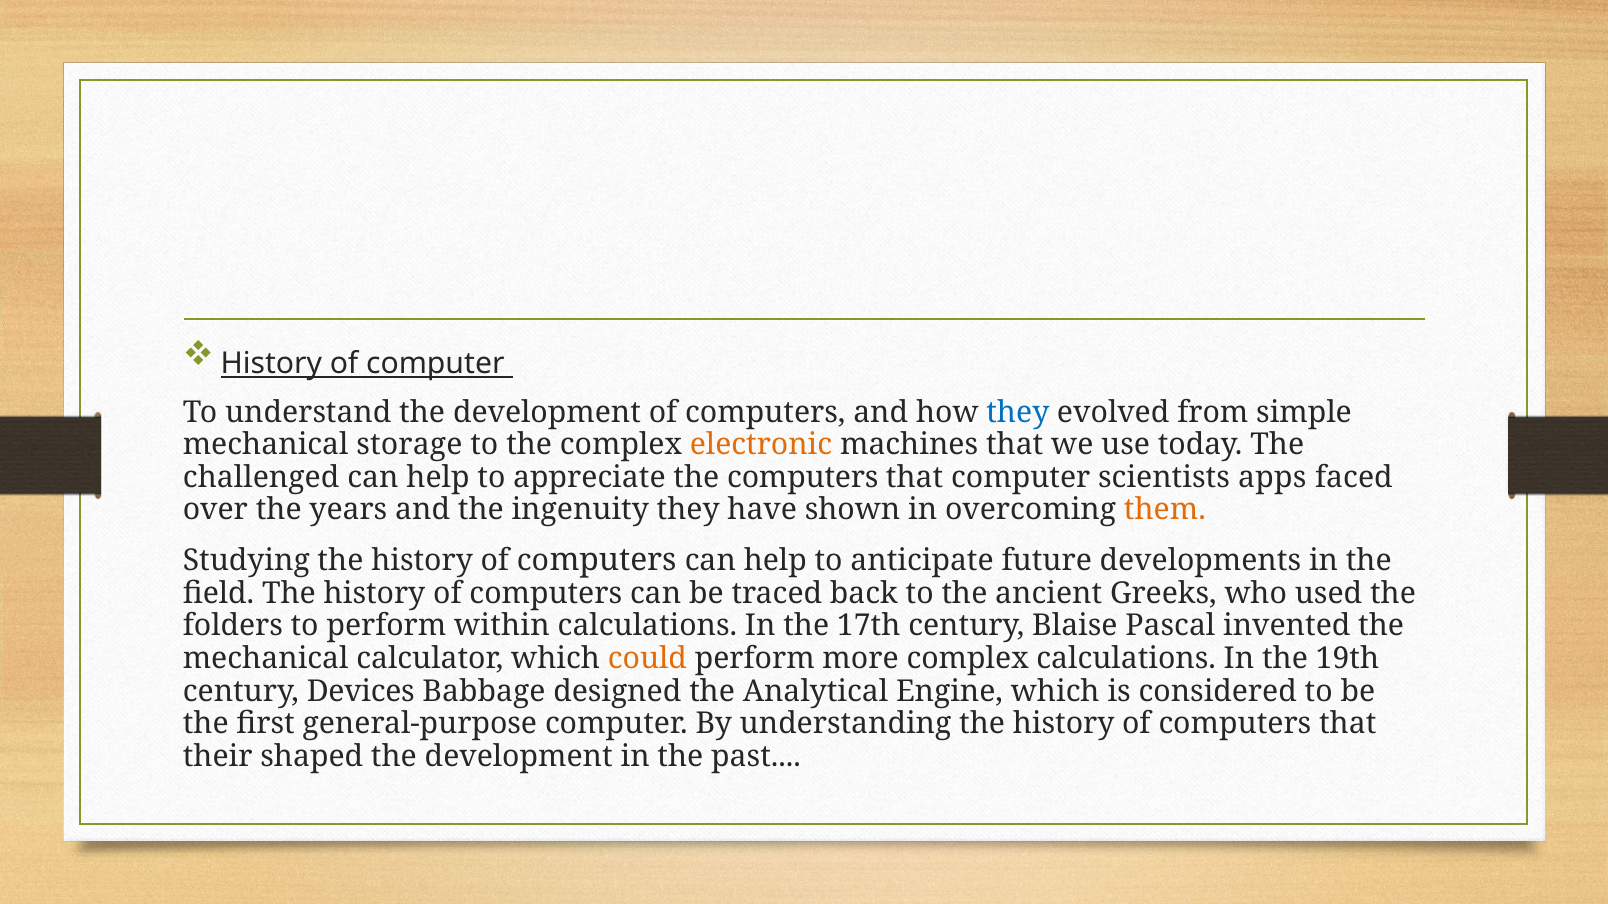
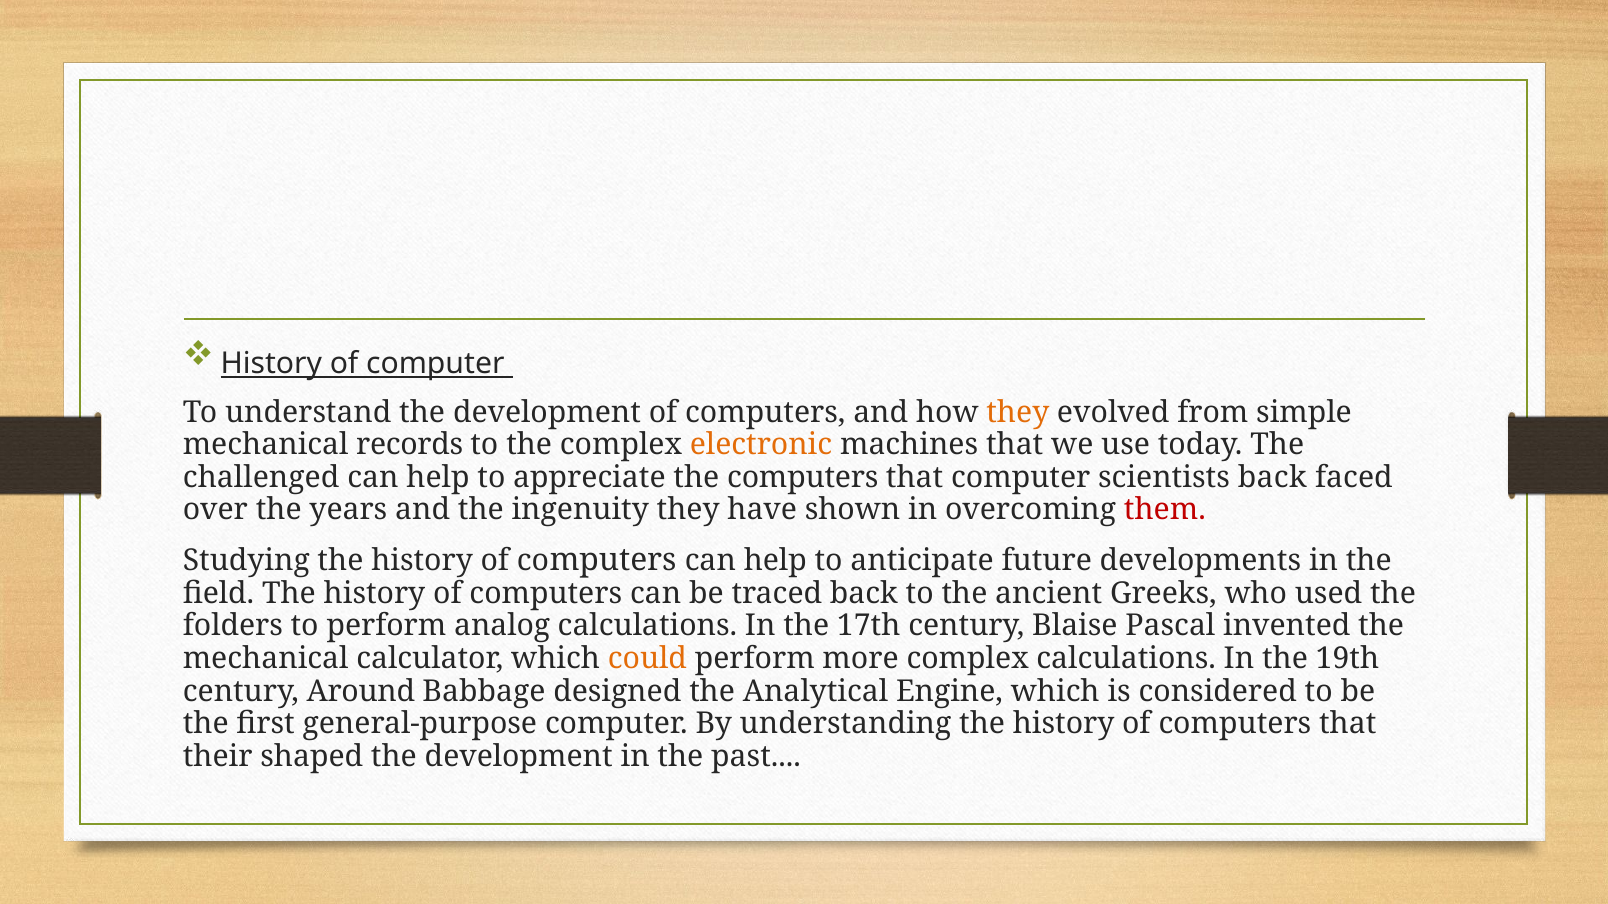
they at (1018, 412) colour: blue -> orange
storage: storage -> records
scientists apps: apps -> back
them colour: orange -> red
within: within -> analog
Devices: Devices -> Around
